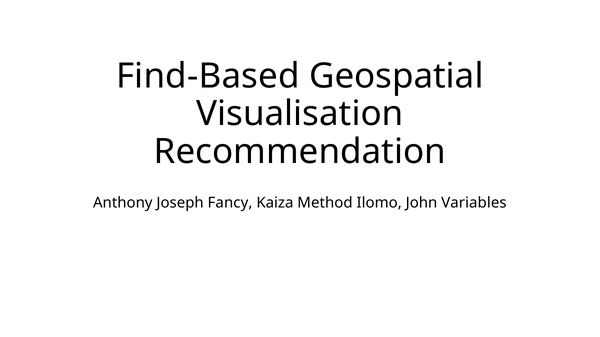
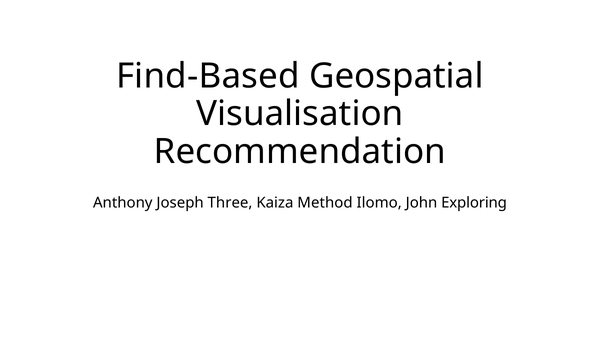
Fancy: Fancy -> Three
Variables: Variables -> Exploring
